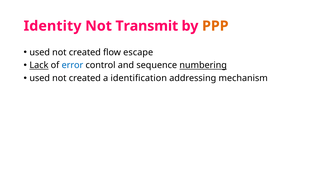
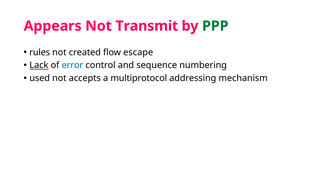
Identity: Identity -> Appears
PPP colour: orange -> green
used at (40, 52): used -> rules
numbering underline: present -> none
created at (85, 78): created -> accepts
identification: identification -> multiprotocol
